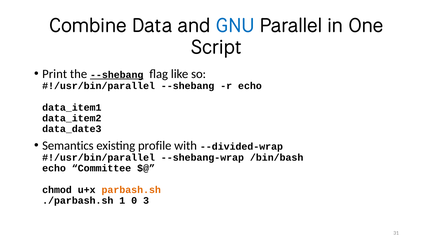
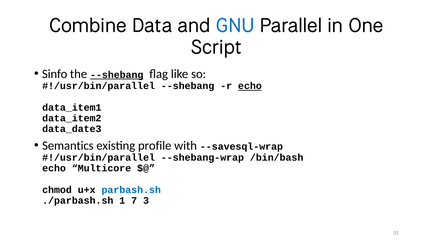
Print: Print -> Sinfo
echo at (250, 86) underline: none -> present
--divided-wrap: --divided-wrap -> --savesql-wrap
Committee: Committee -> Multicore
parbash.sh colour: orange -> blue
0: 0 -> 7
